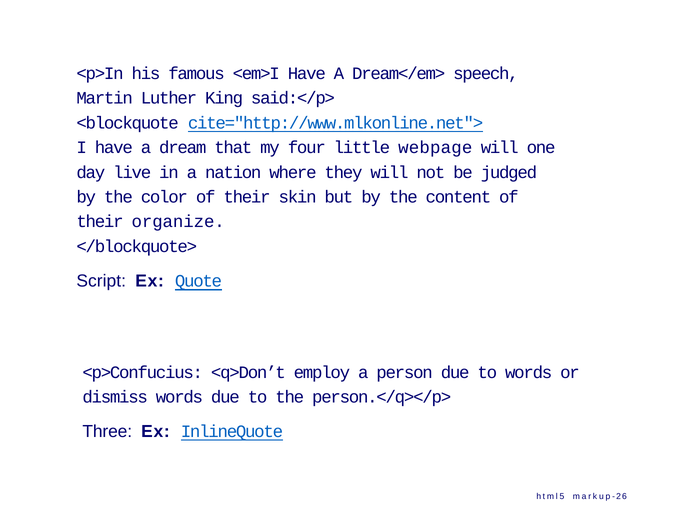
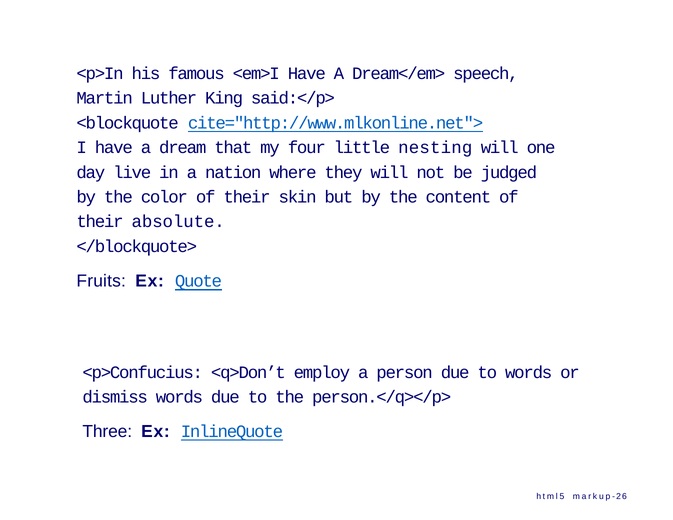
webpage: webpage -> nesting
organize: organize -> absolute
Script: Script -> Fruits
